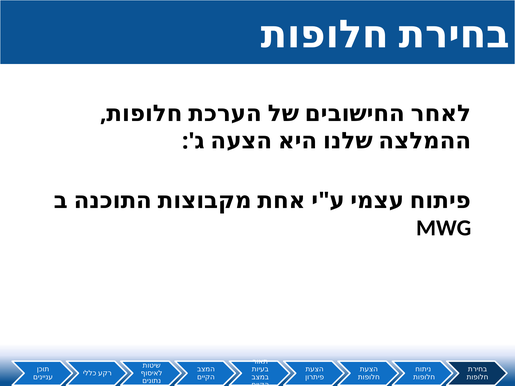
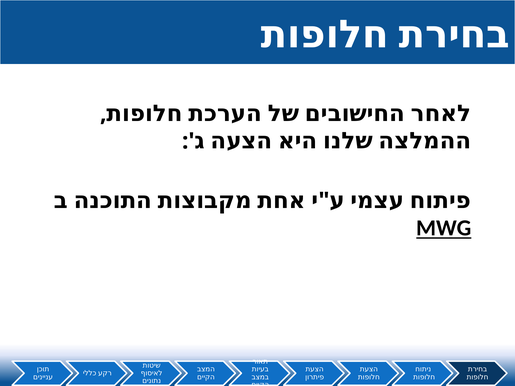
MWG underline: none -> present
